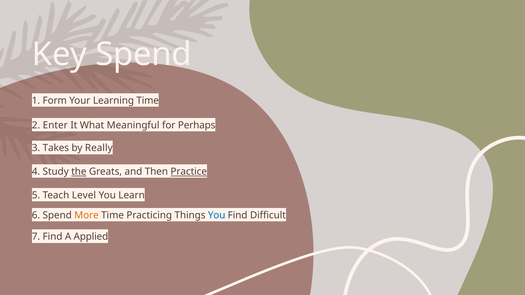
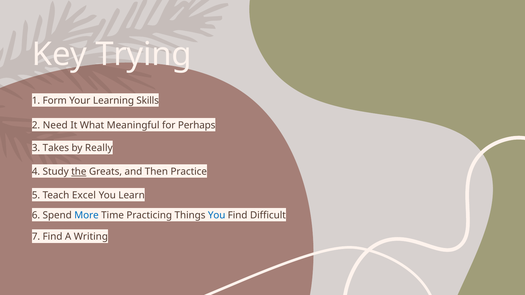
Key Spend: Spend -> Trying
Learning Time: Time -> Skills
Enter: Enter -> Need
Practice underline: present -> none
Level: Level -> Excel
More colour: orange -> blue
Applied: Applied -> Writing
